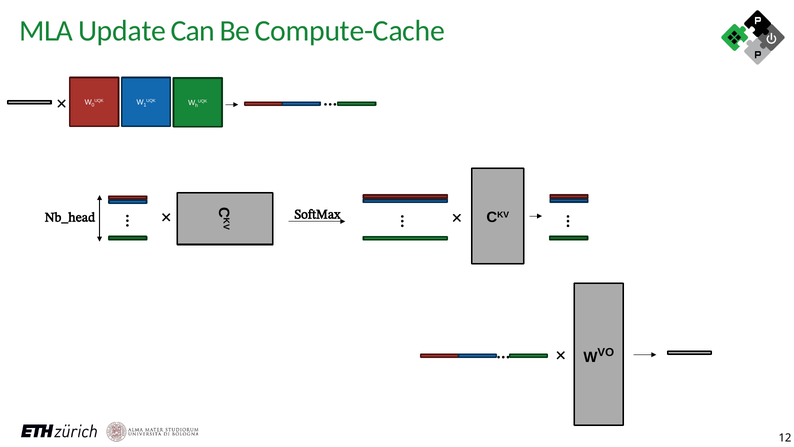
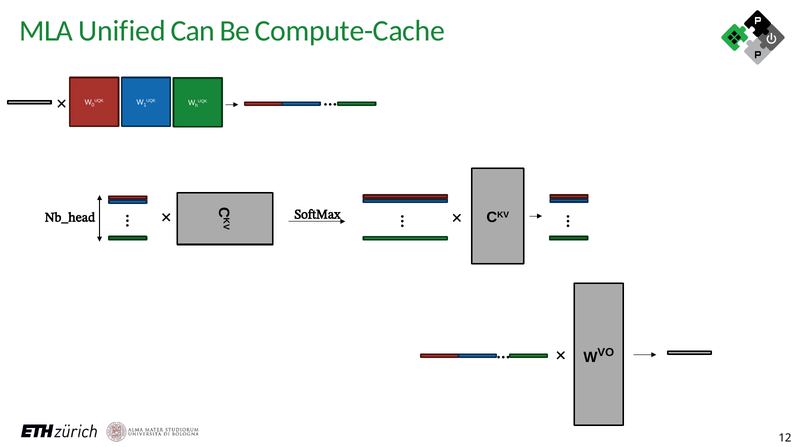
Update: Update -> Unified
